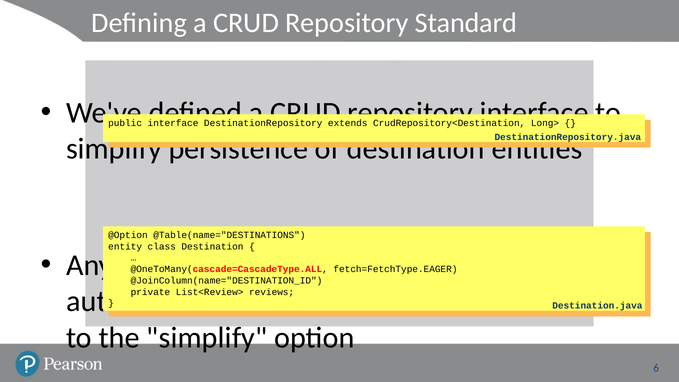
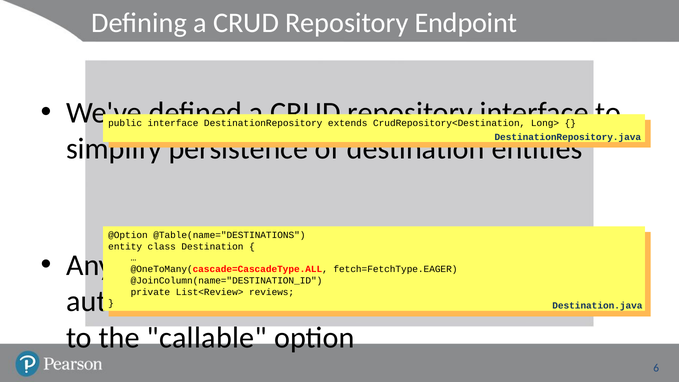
Standard: Standard -> Endpoint
the simplify: simplify -> callable
